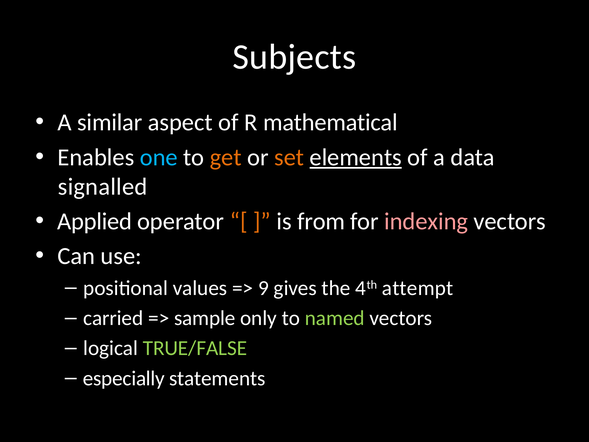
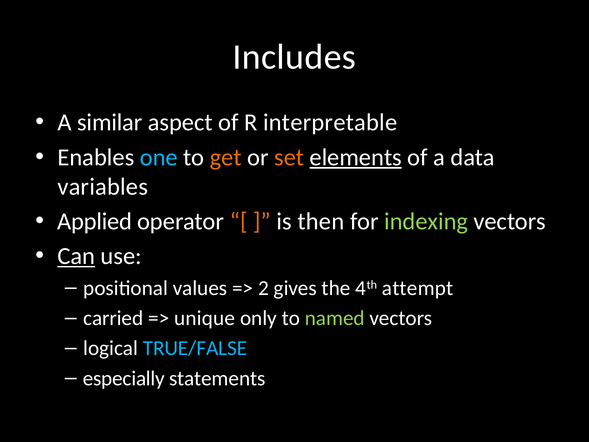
Subjects: Subjects -> Includes
mathematical: mathematical -> interpretable
signalled: signalled -> variables
from: from -> then
indexing colour: pink -> light green
Can underline: none -> present
9: 9 -> 2
sample: sample -> unique
TRUE/FALSE colour: light green -> light blue
